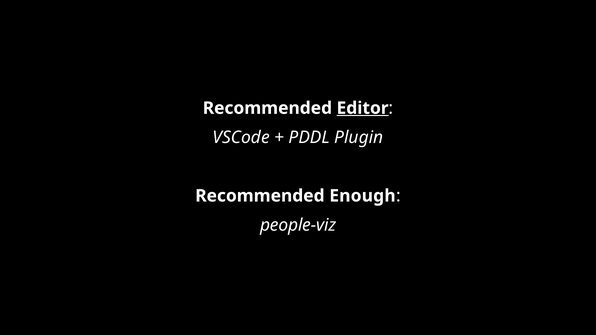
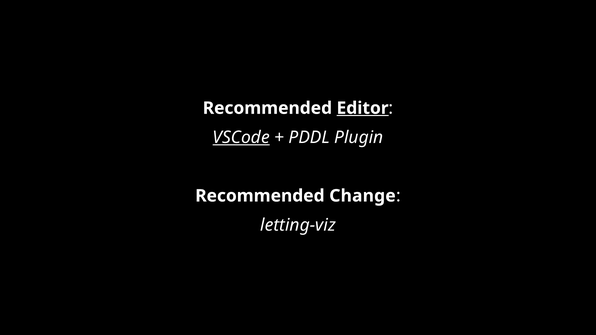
VSCode underline: none -> present
Enough: Enough -> Change
people-viz: people-viz -> letting-viz
